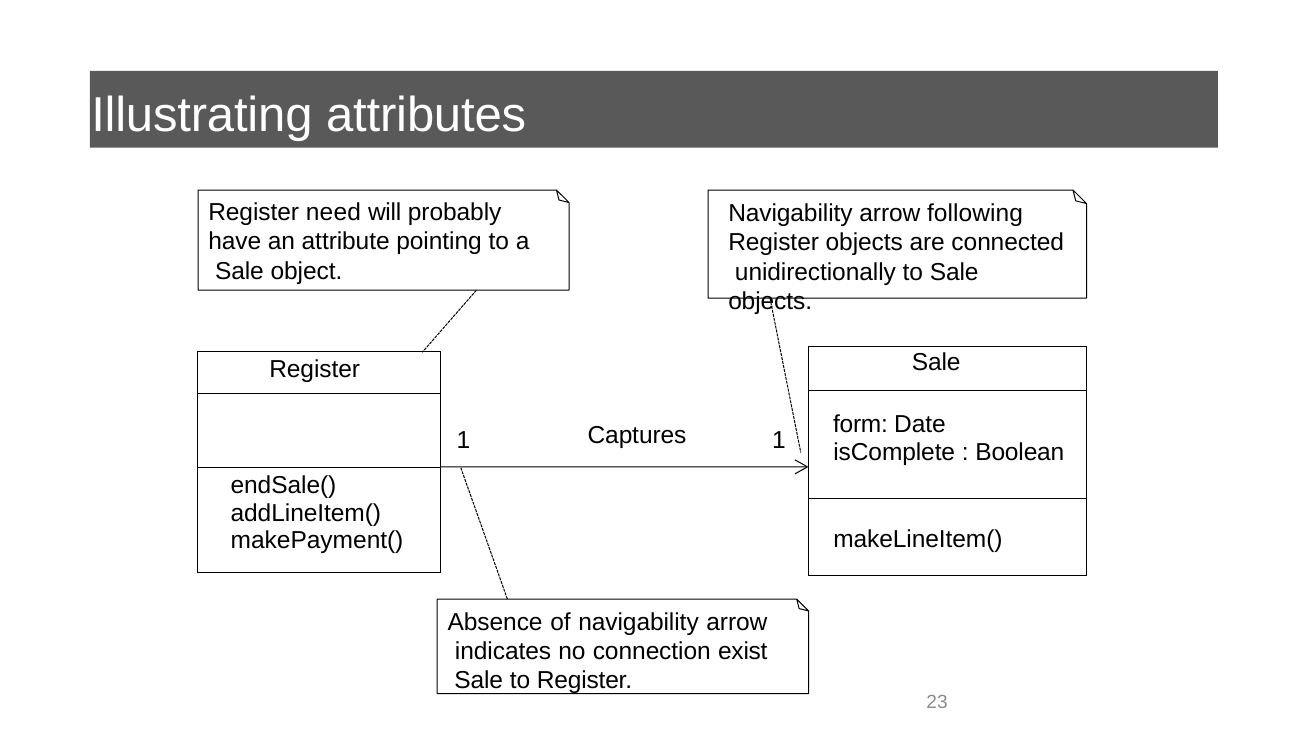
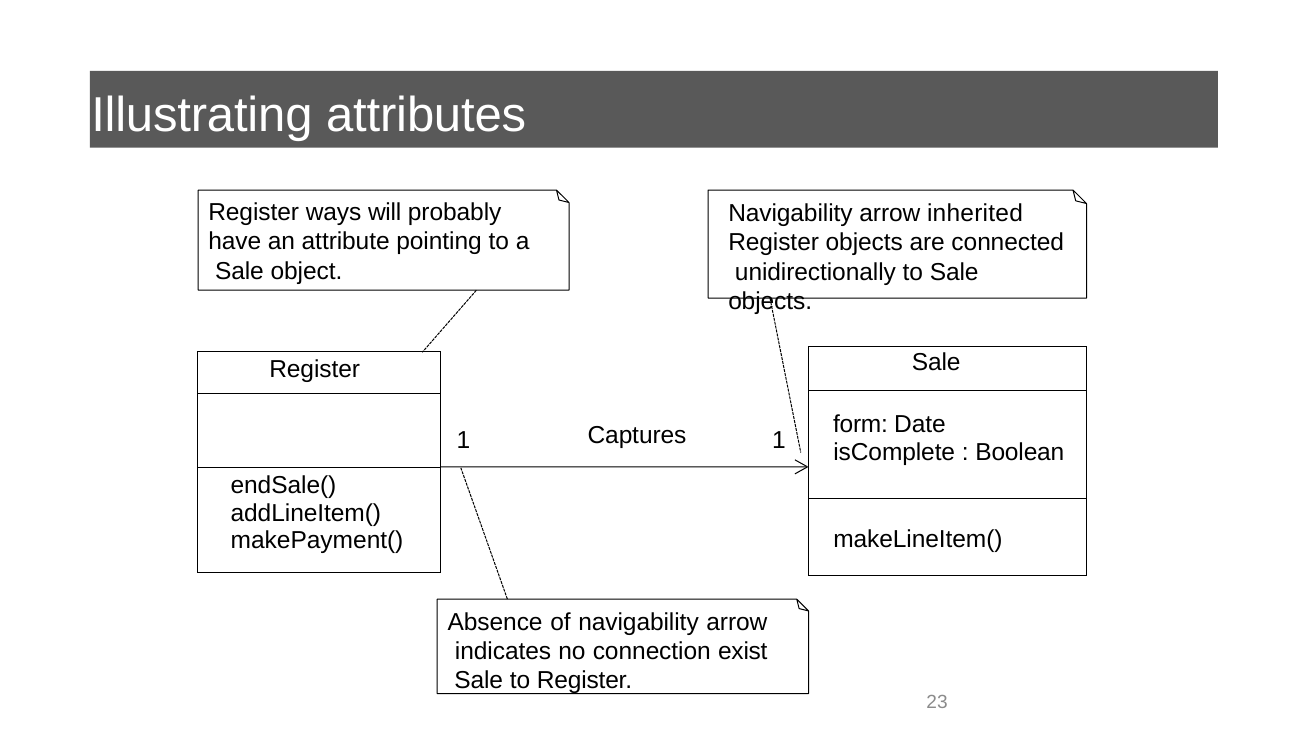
need: need -> ways
following: following -> inherited
